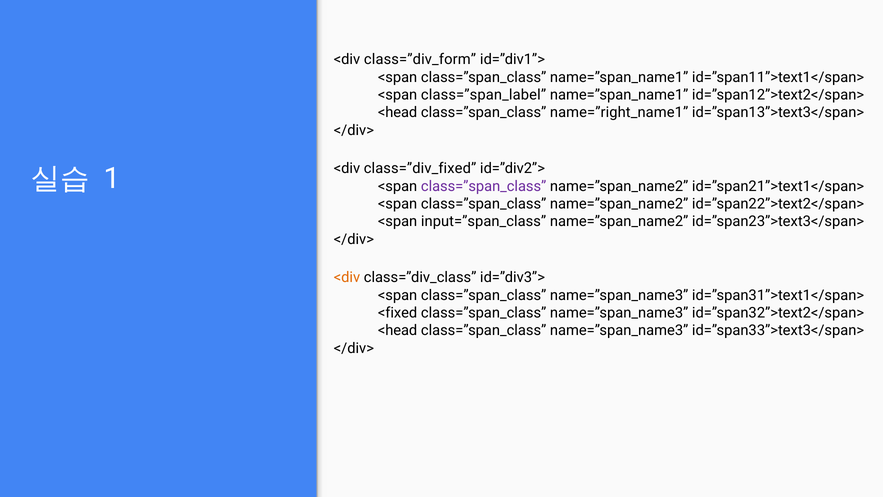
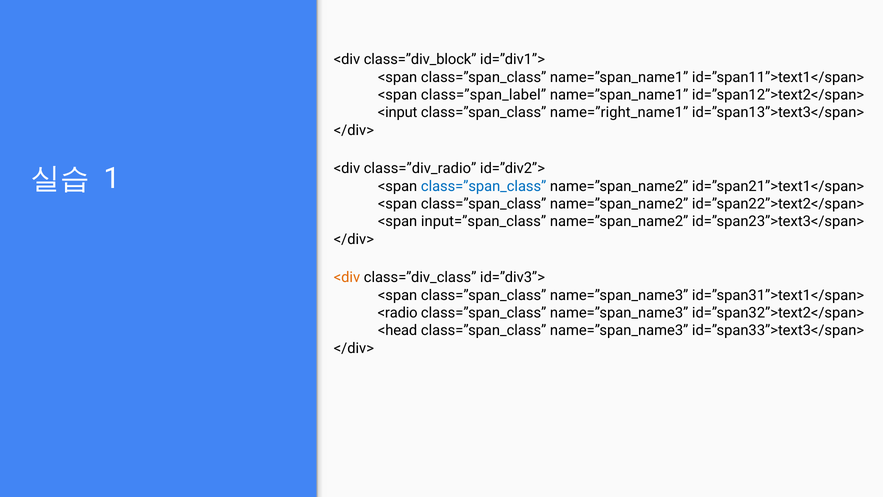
class=”div_form: class=”div_form -> class=”div_block
<head at (398, 113): <head -> <input
class=”div_fixed: class=”div_fixed -> class=”div_radio
class=”span_class at (484, 186) colour: purple -> blue
<fixed: <fixed -> <radio
